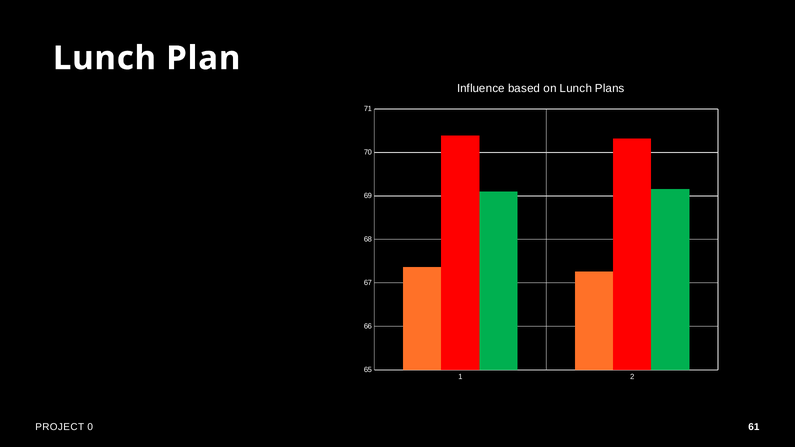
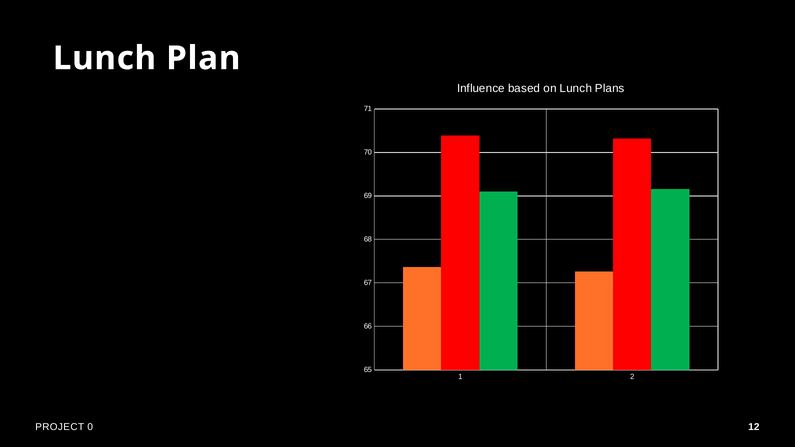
61: 61 -> 12
